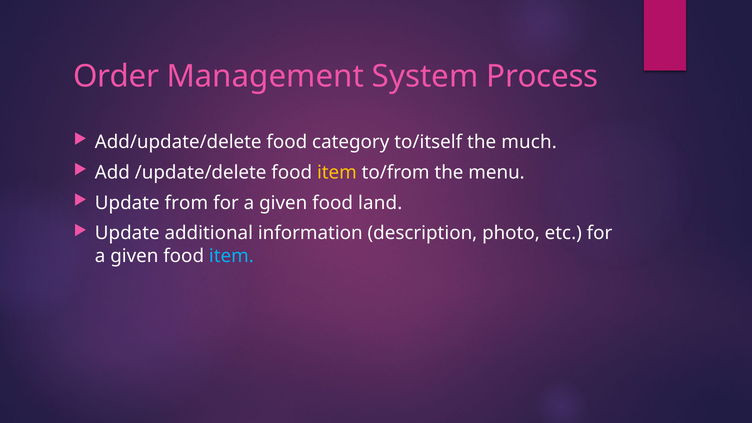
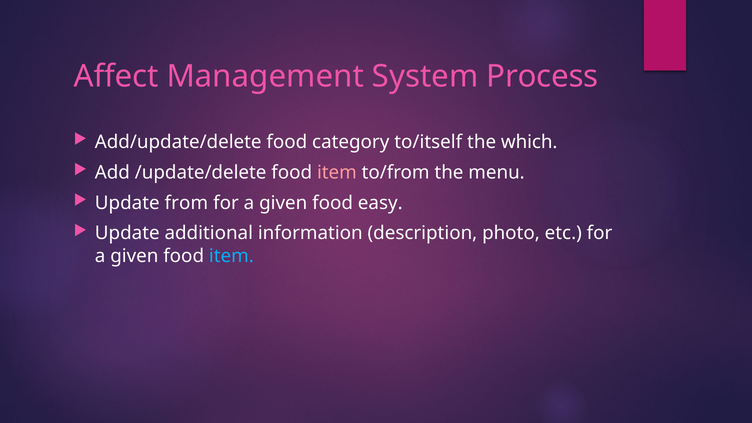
Order: Order -> Affect
much: much -> which
item at (337, 172) colour: yellow -> pink
land: land -> easy
